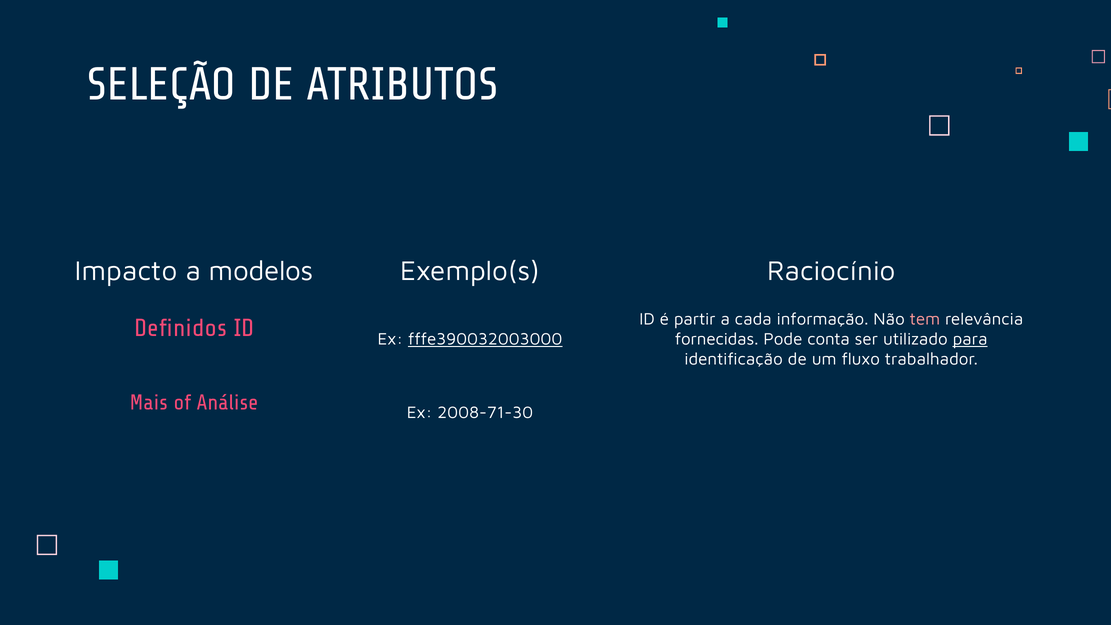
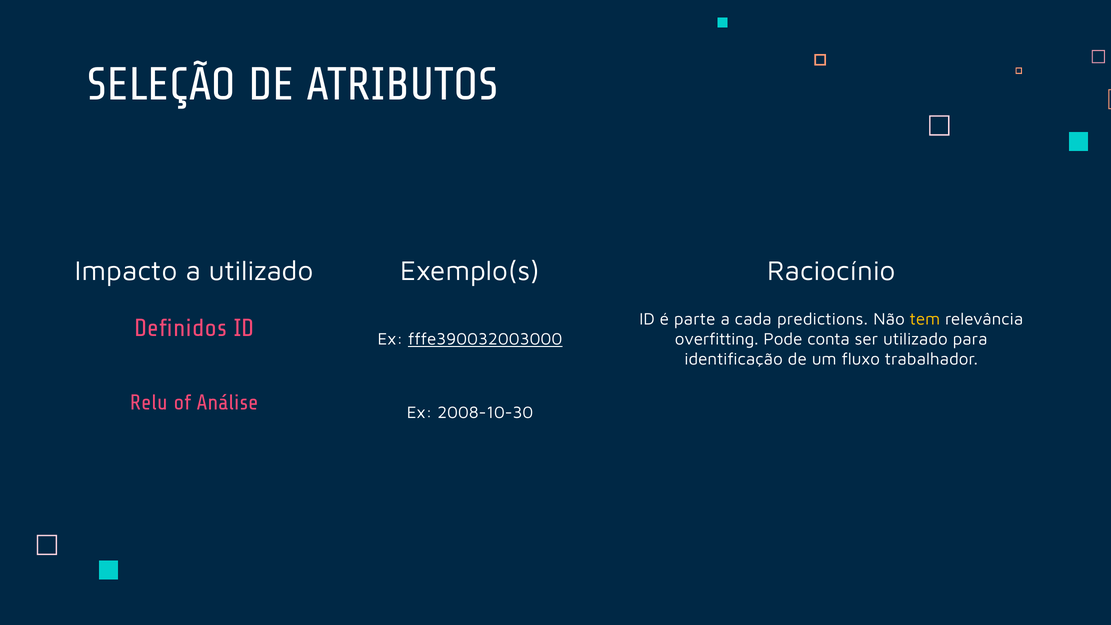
a modelos: modelos -> utilizado
partir: partir -> parte
informação: informação -> predictions
tem colour: pink -> yellow
fornecidas: fornecidas -> overfitting
para underline: present -> none
Mais: Mais -> Relu
2008-71-30: 2008-71-30 -> 2008-10-30
